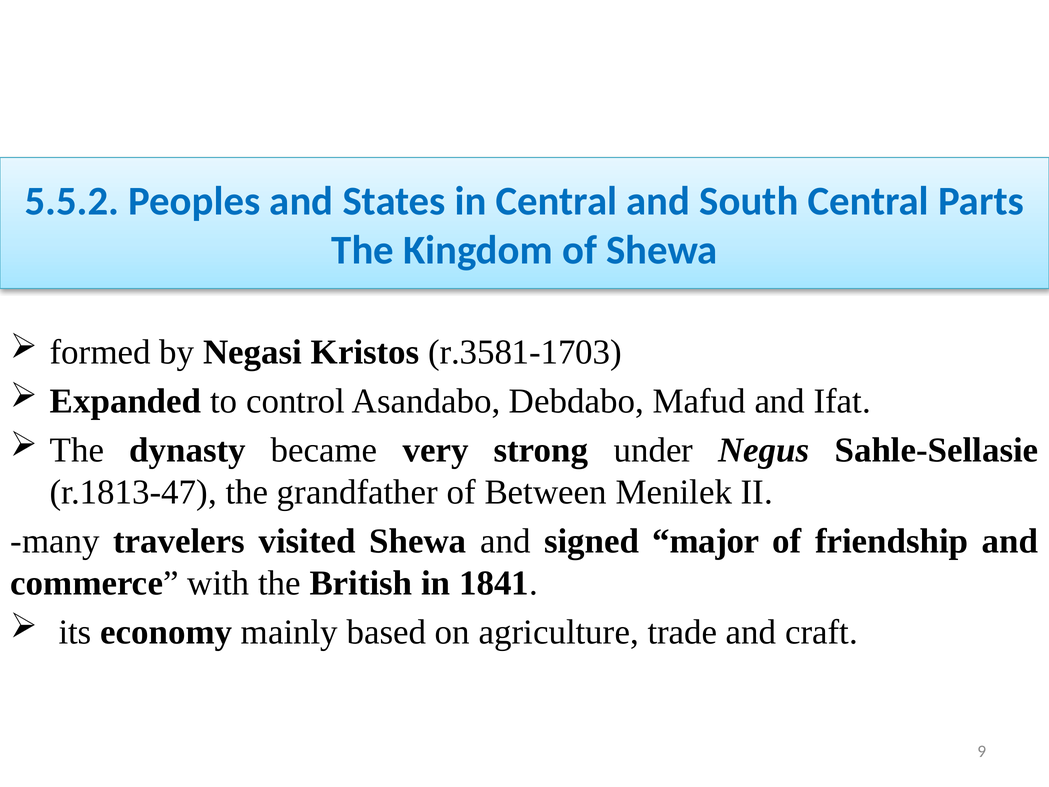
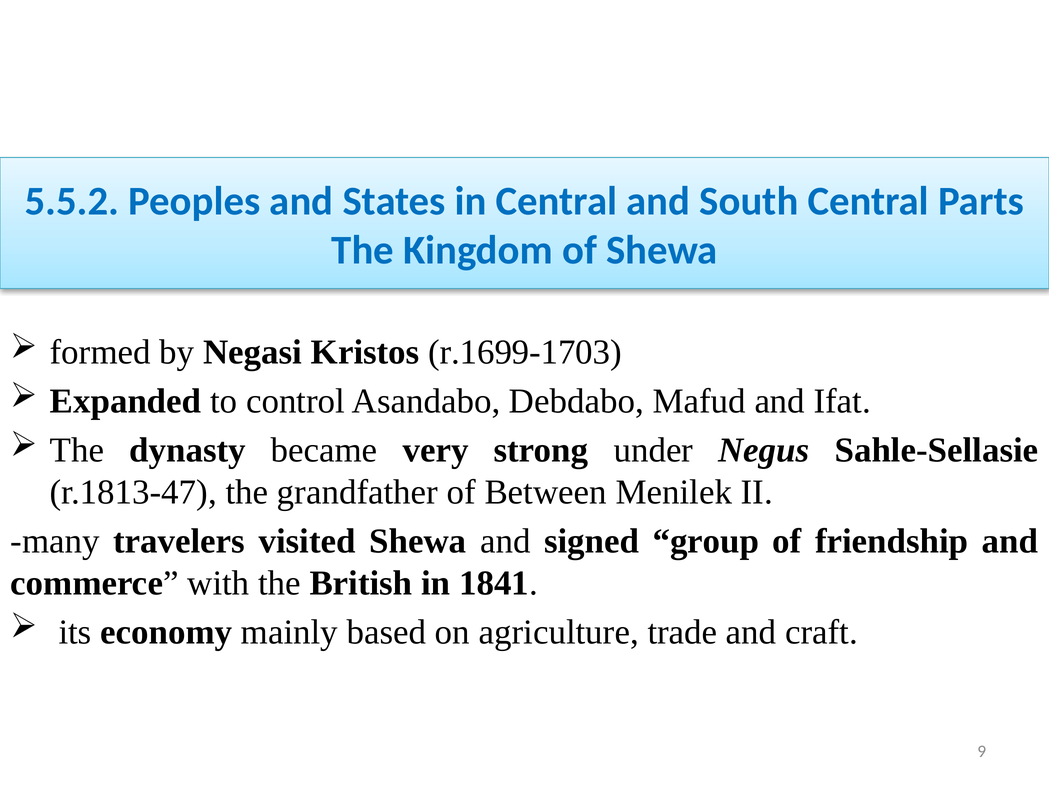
r.3581-1703: r.3581-1703 -> r.1699-1703
major: major -> group
